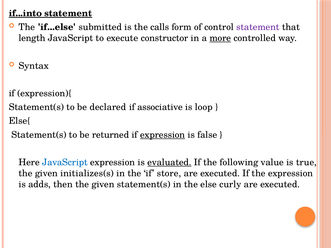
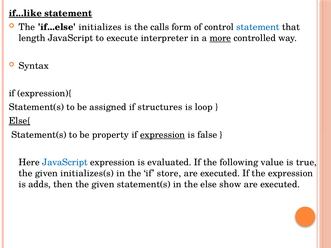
if...into: if...into -> if...like
submitted: submitted -> initializes
statement at (258, 27) colour: purple -> blue
constructor: constructor -> interpreter
declared: declared -> assigned
associative: associative -> structures
Else{ underline: none -> present
returned: returned -> property
evaluated underline: present -> none
curly: curly -> show
